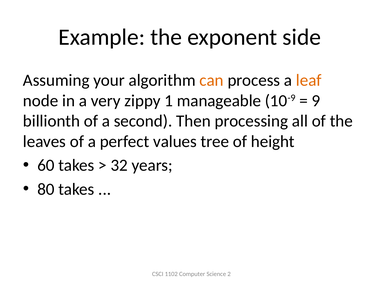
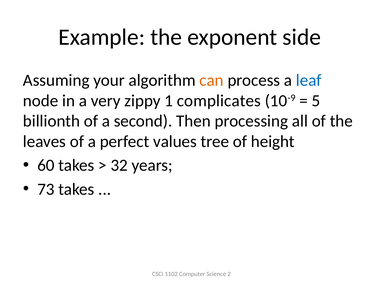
leaf colour: orange -> blue
manageable: manageable -> complicates
9: 9 -> 5
80: 80 -> 73
